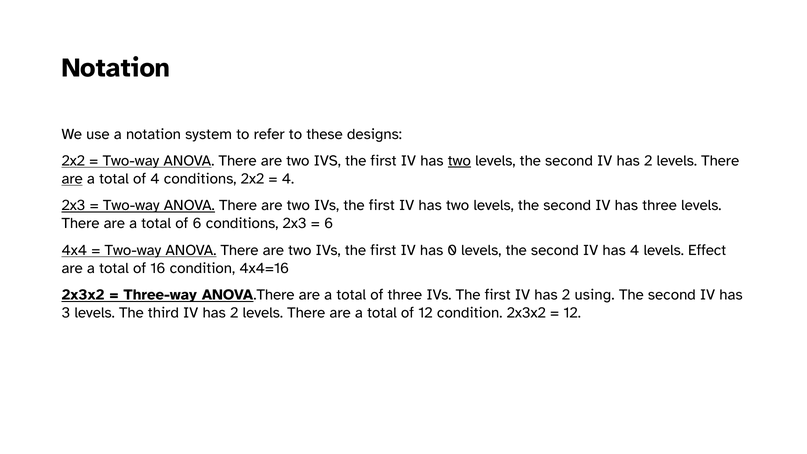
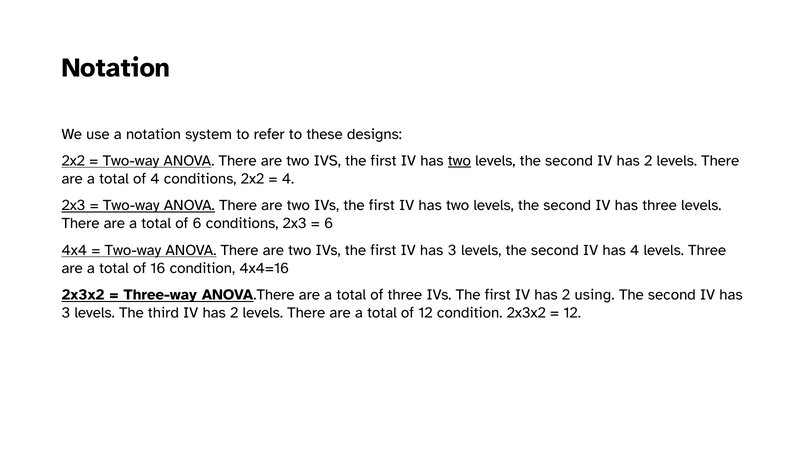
are at (72, 179) underline: present -> none
first IV has 0: 0 -> 3
levels Effect: Effect -> Three
